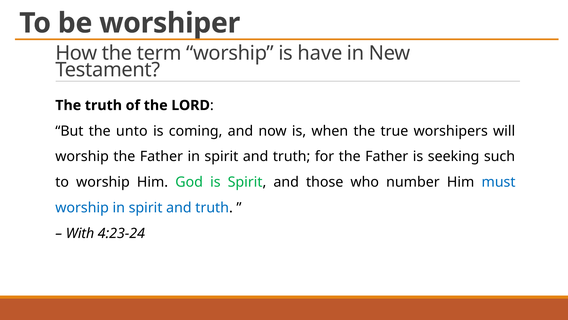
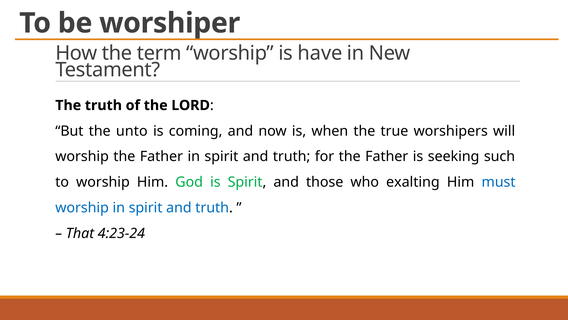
number: number -> exalting
With: With -> That
